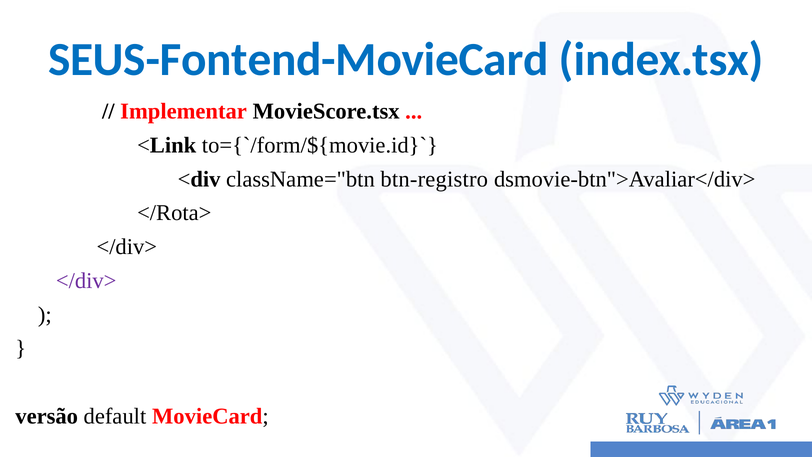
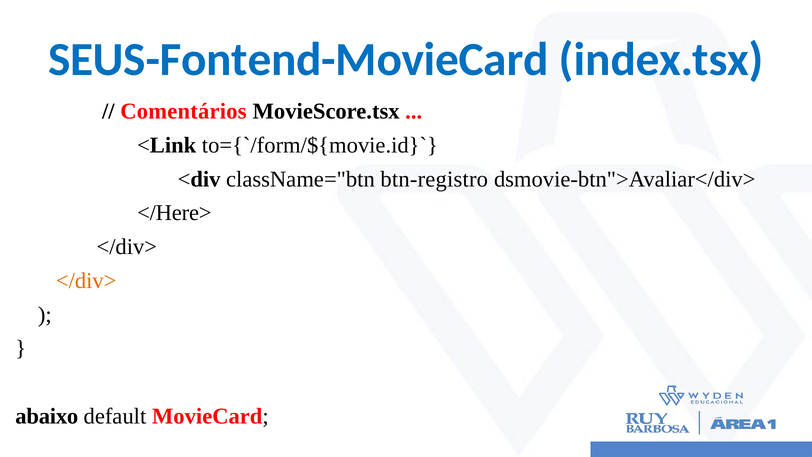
Implementar: Implementar -> Comentários
</Rota>: </Rota> -> </Here>
</div> at (86, 281) colour: purple -> orange
versão: versão -> abaixo
